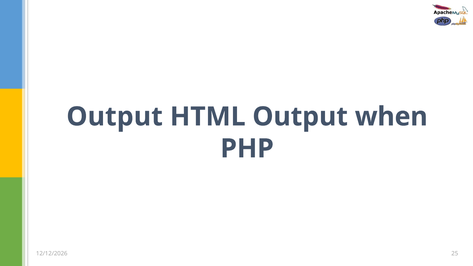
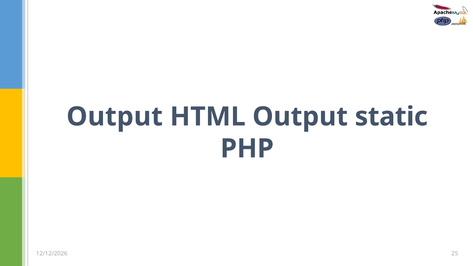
when: when -> static
